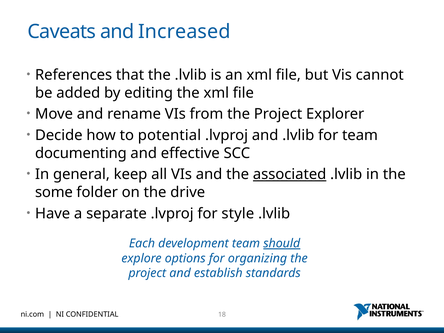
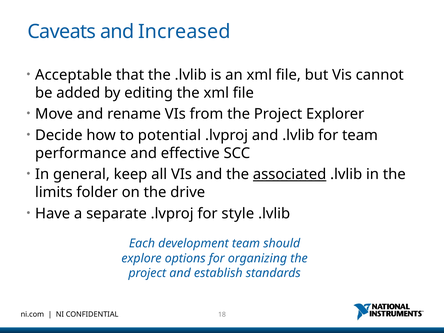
References: References -> Acceptable
documenting: documenting -> performance
some: some -> limits
should underline: present -> none
